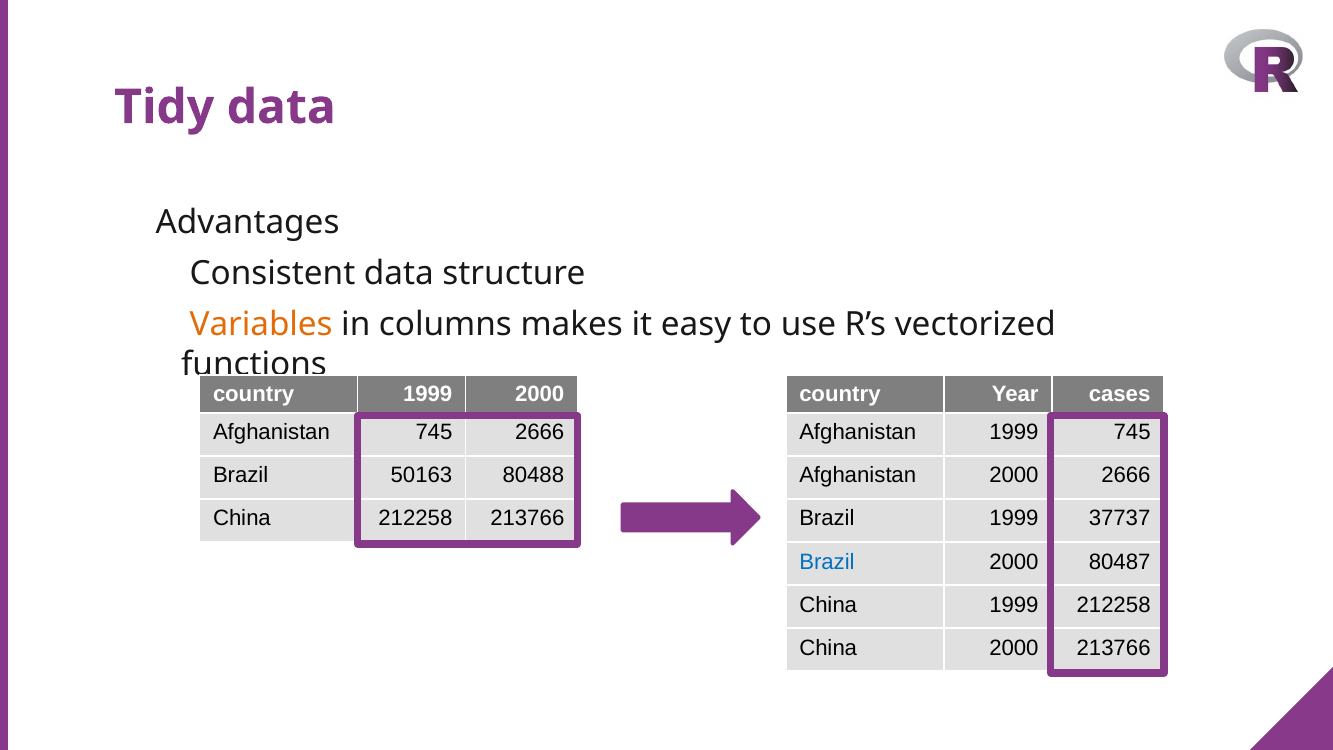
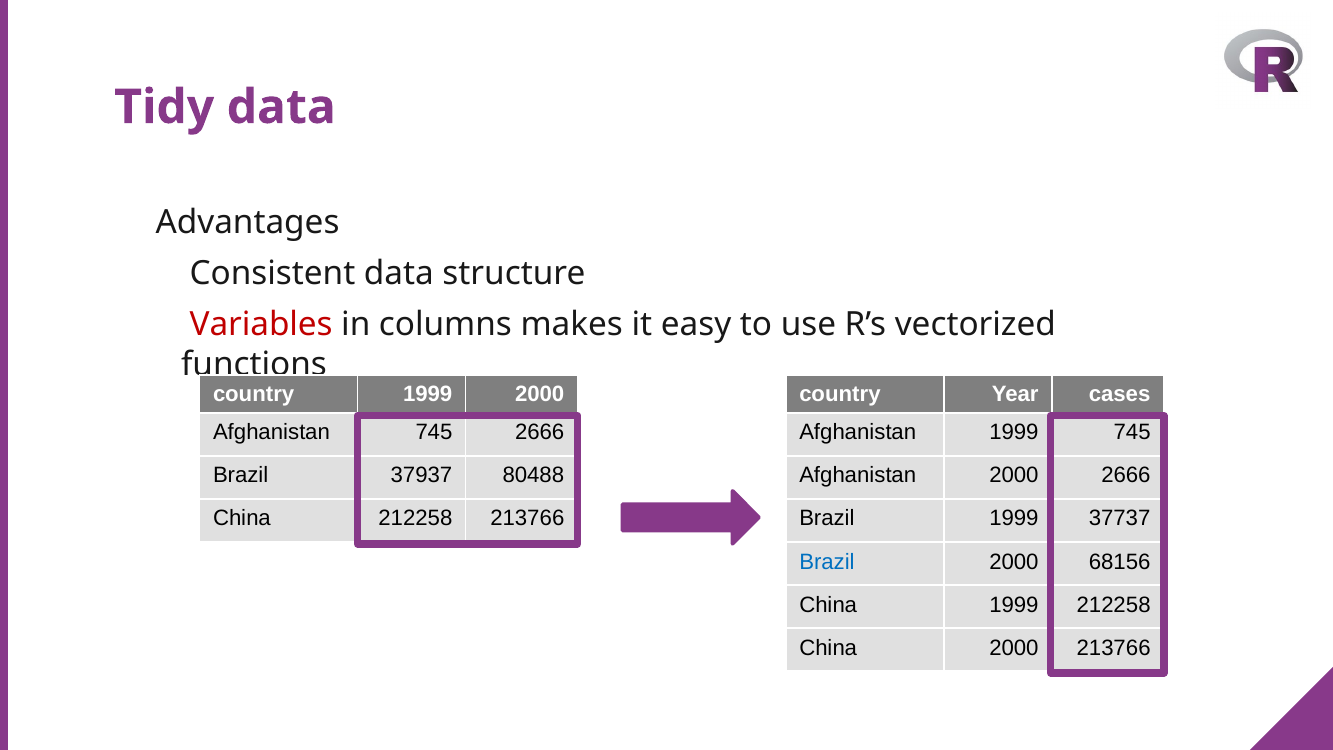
Variables colour: orange -> red
50163: 50163 -> 37937
80487: 80487 -> 68156
